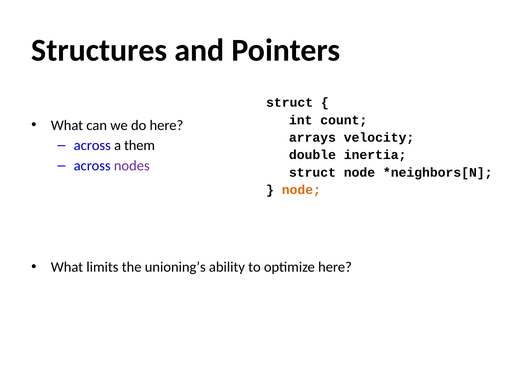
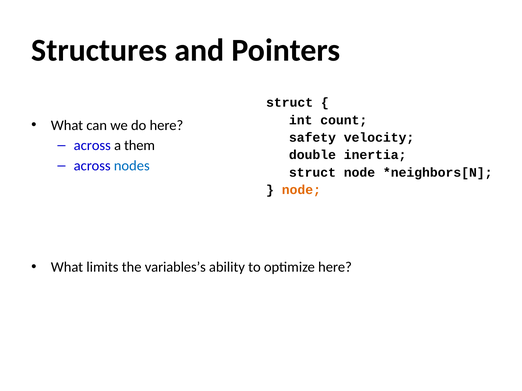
arrays: arrays -> safety
nodes colour: purple -> blue
unioning’s: unioning’s -> variables’s
